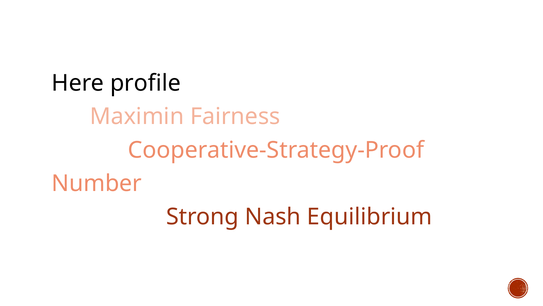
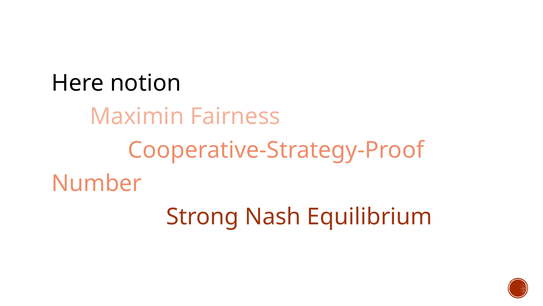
profile: profile -> notion
